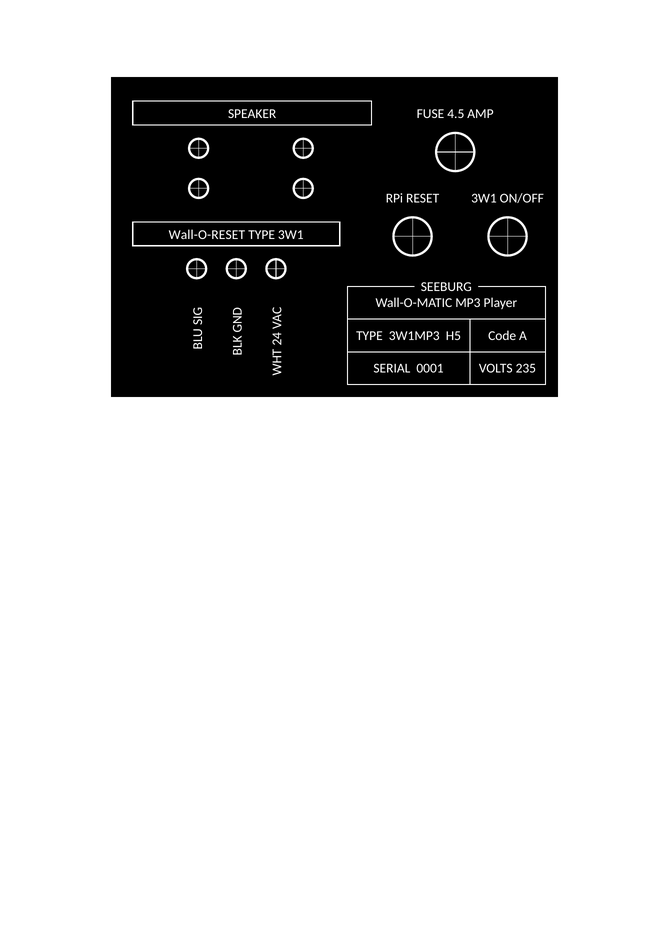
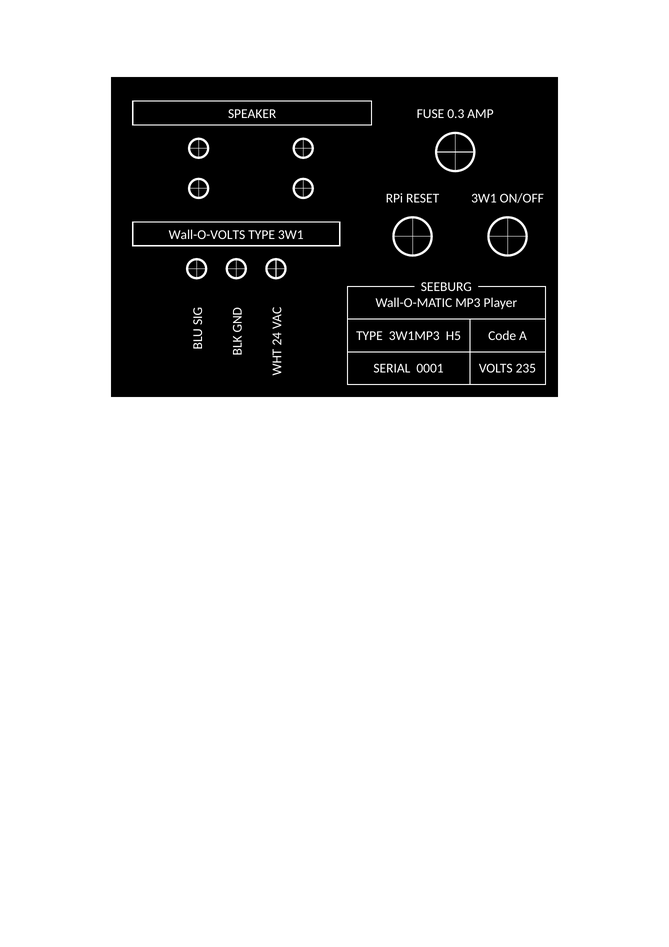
4.5: 4.5 -> 0.3
Wall-O-RESET: Wall-O-RESET -> Wall-O-VOLTS
